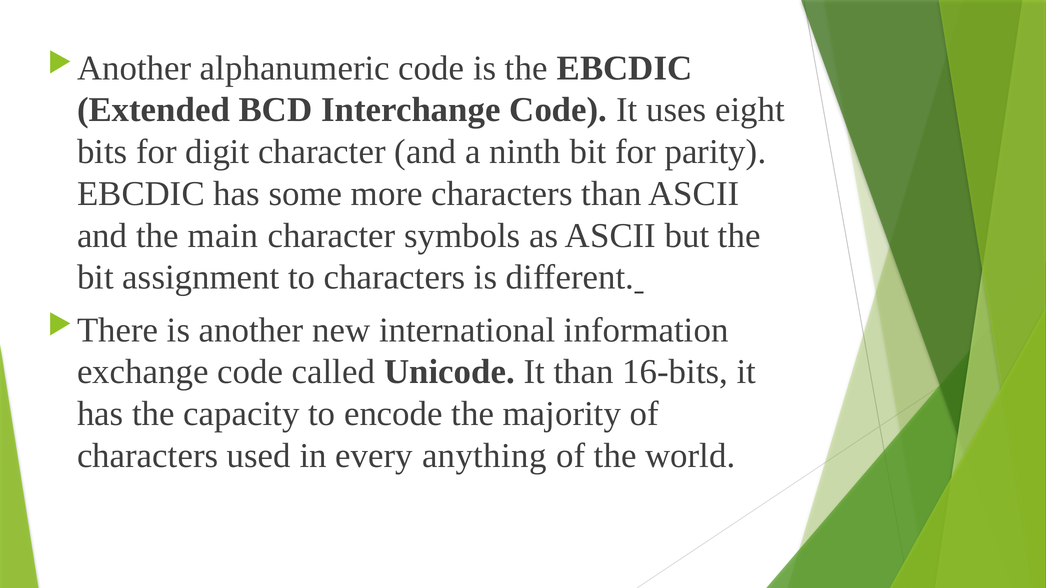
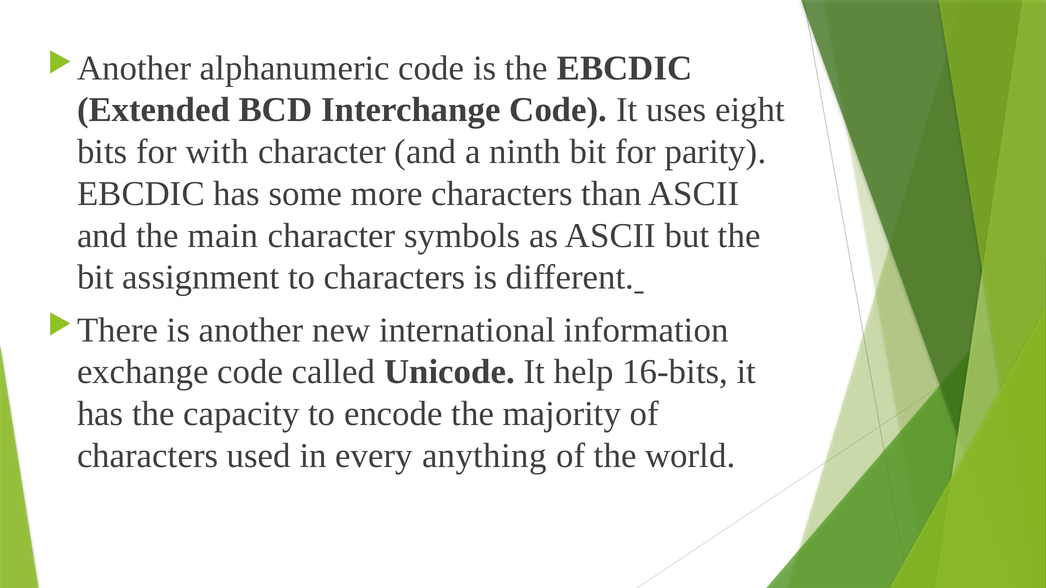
digit: digit -> with
It than: than -> help
